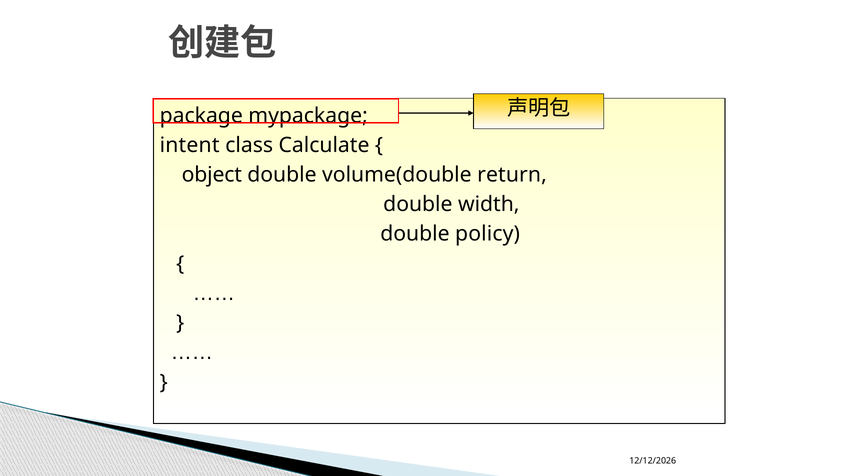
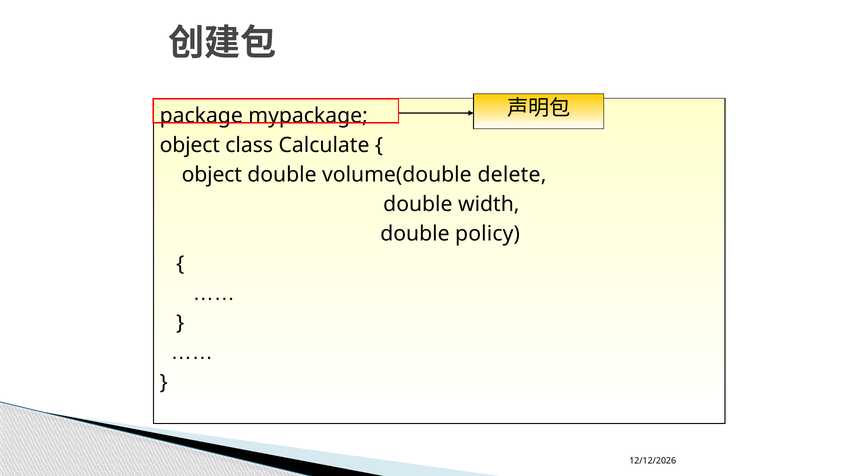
intent at (190, 145): intent -> object
return: return -> delete
